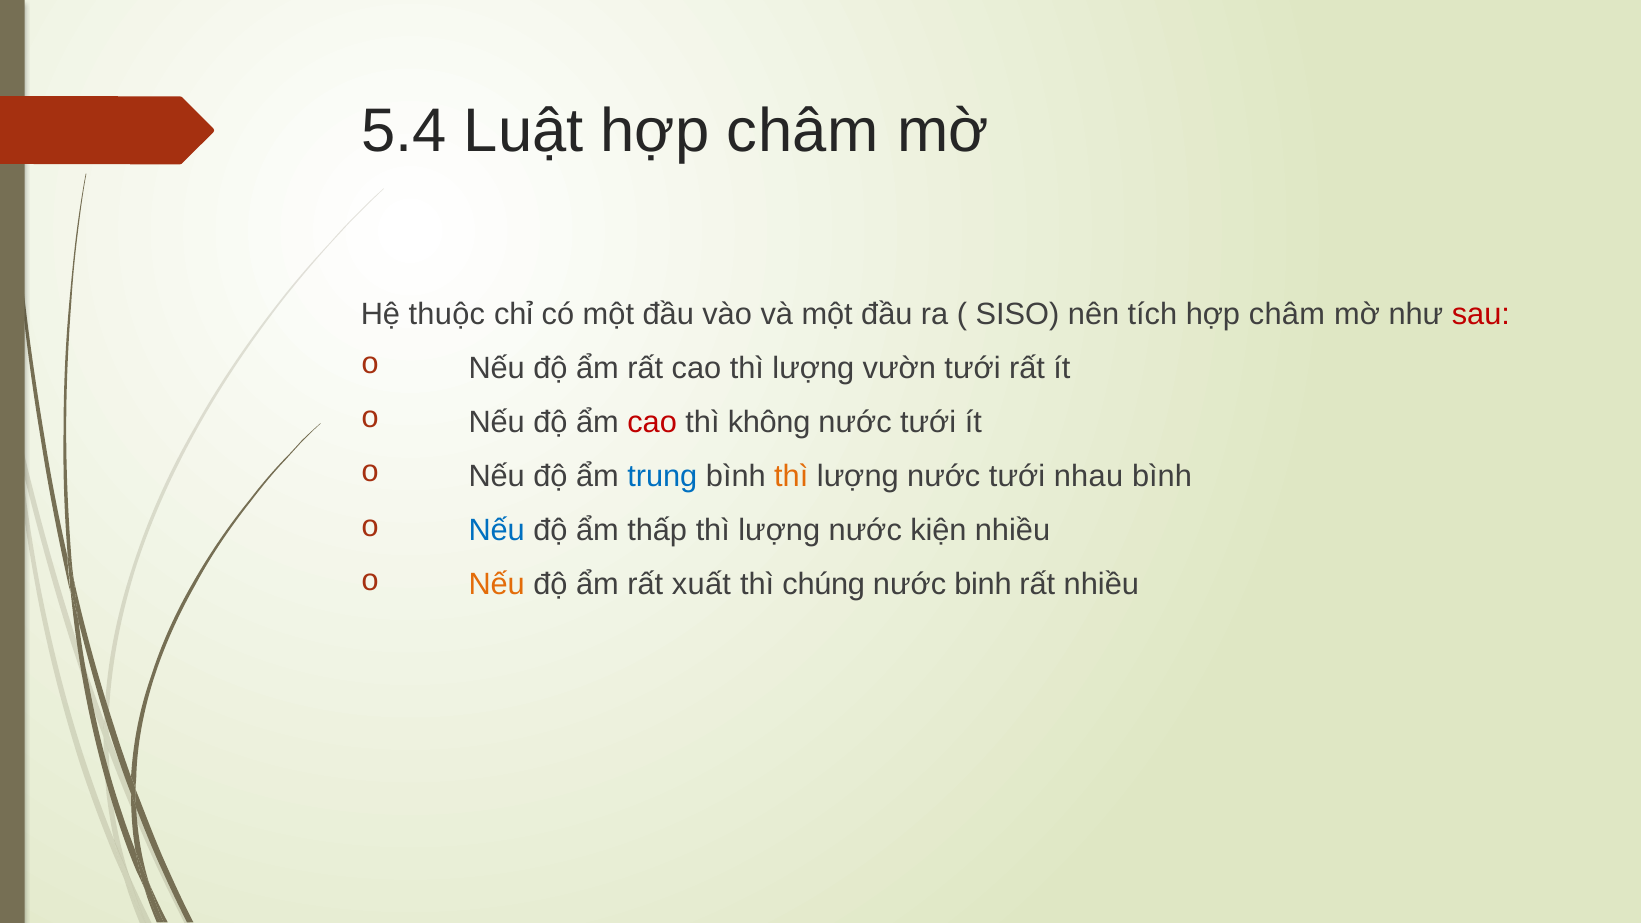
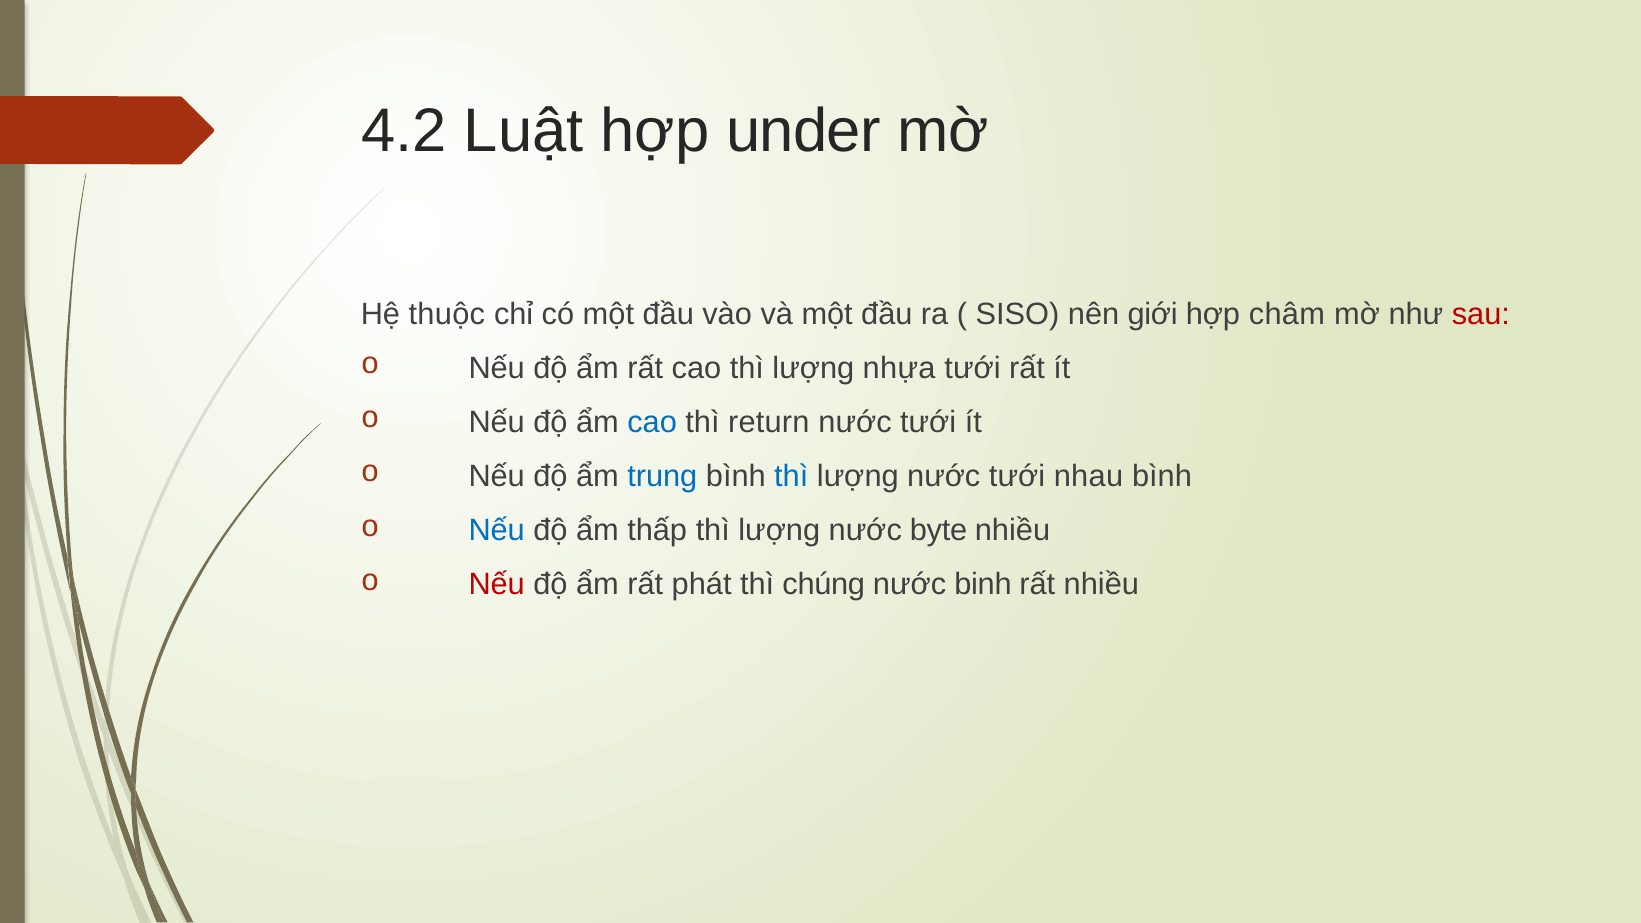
5.4: 5.4 -> 4.2
Luật hợp châm: châm -> under
tích: tích -> giới
vườn: vườn -> nhựa
cao at (652, 422) colour: red -> blue
không: không -> return
thì at (791, 476) colour: orange -> blue
kiện: kiện -> byte
Nếu at (497, 584) colour: orange -> red
xuất: xuất -> phát
